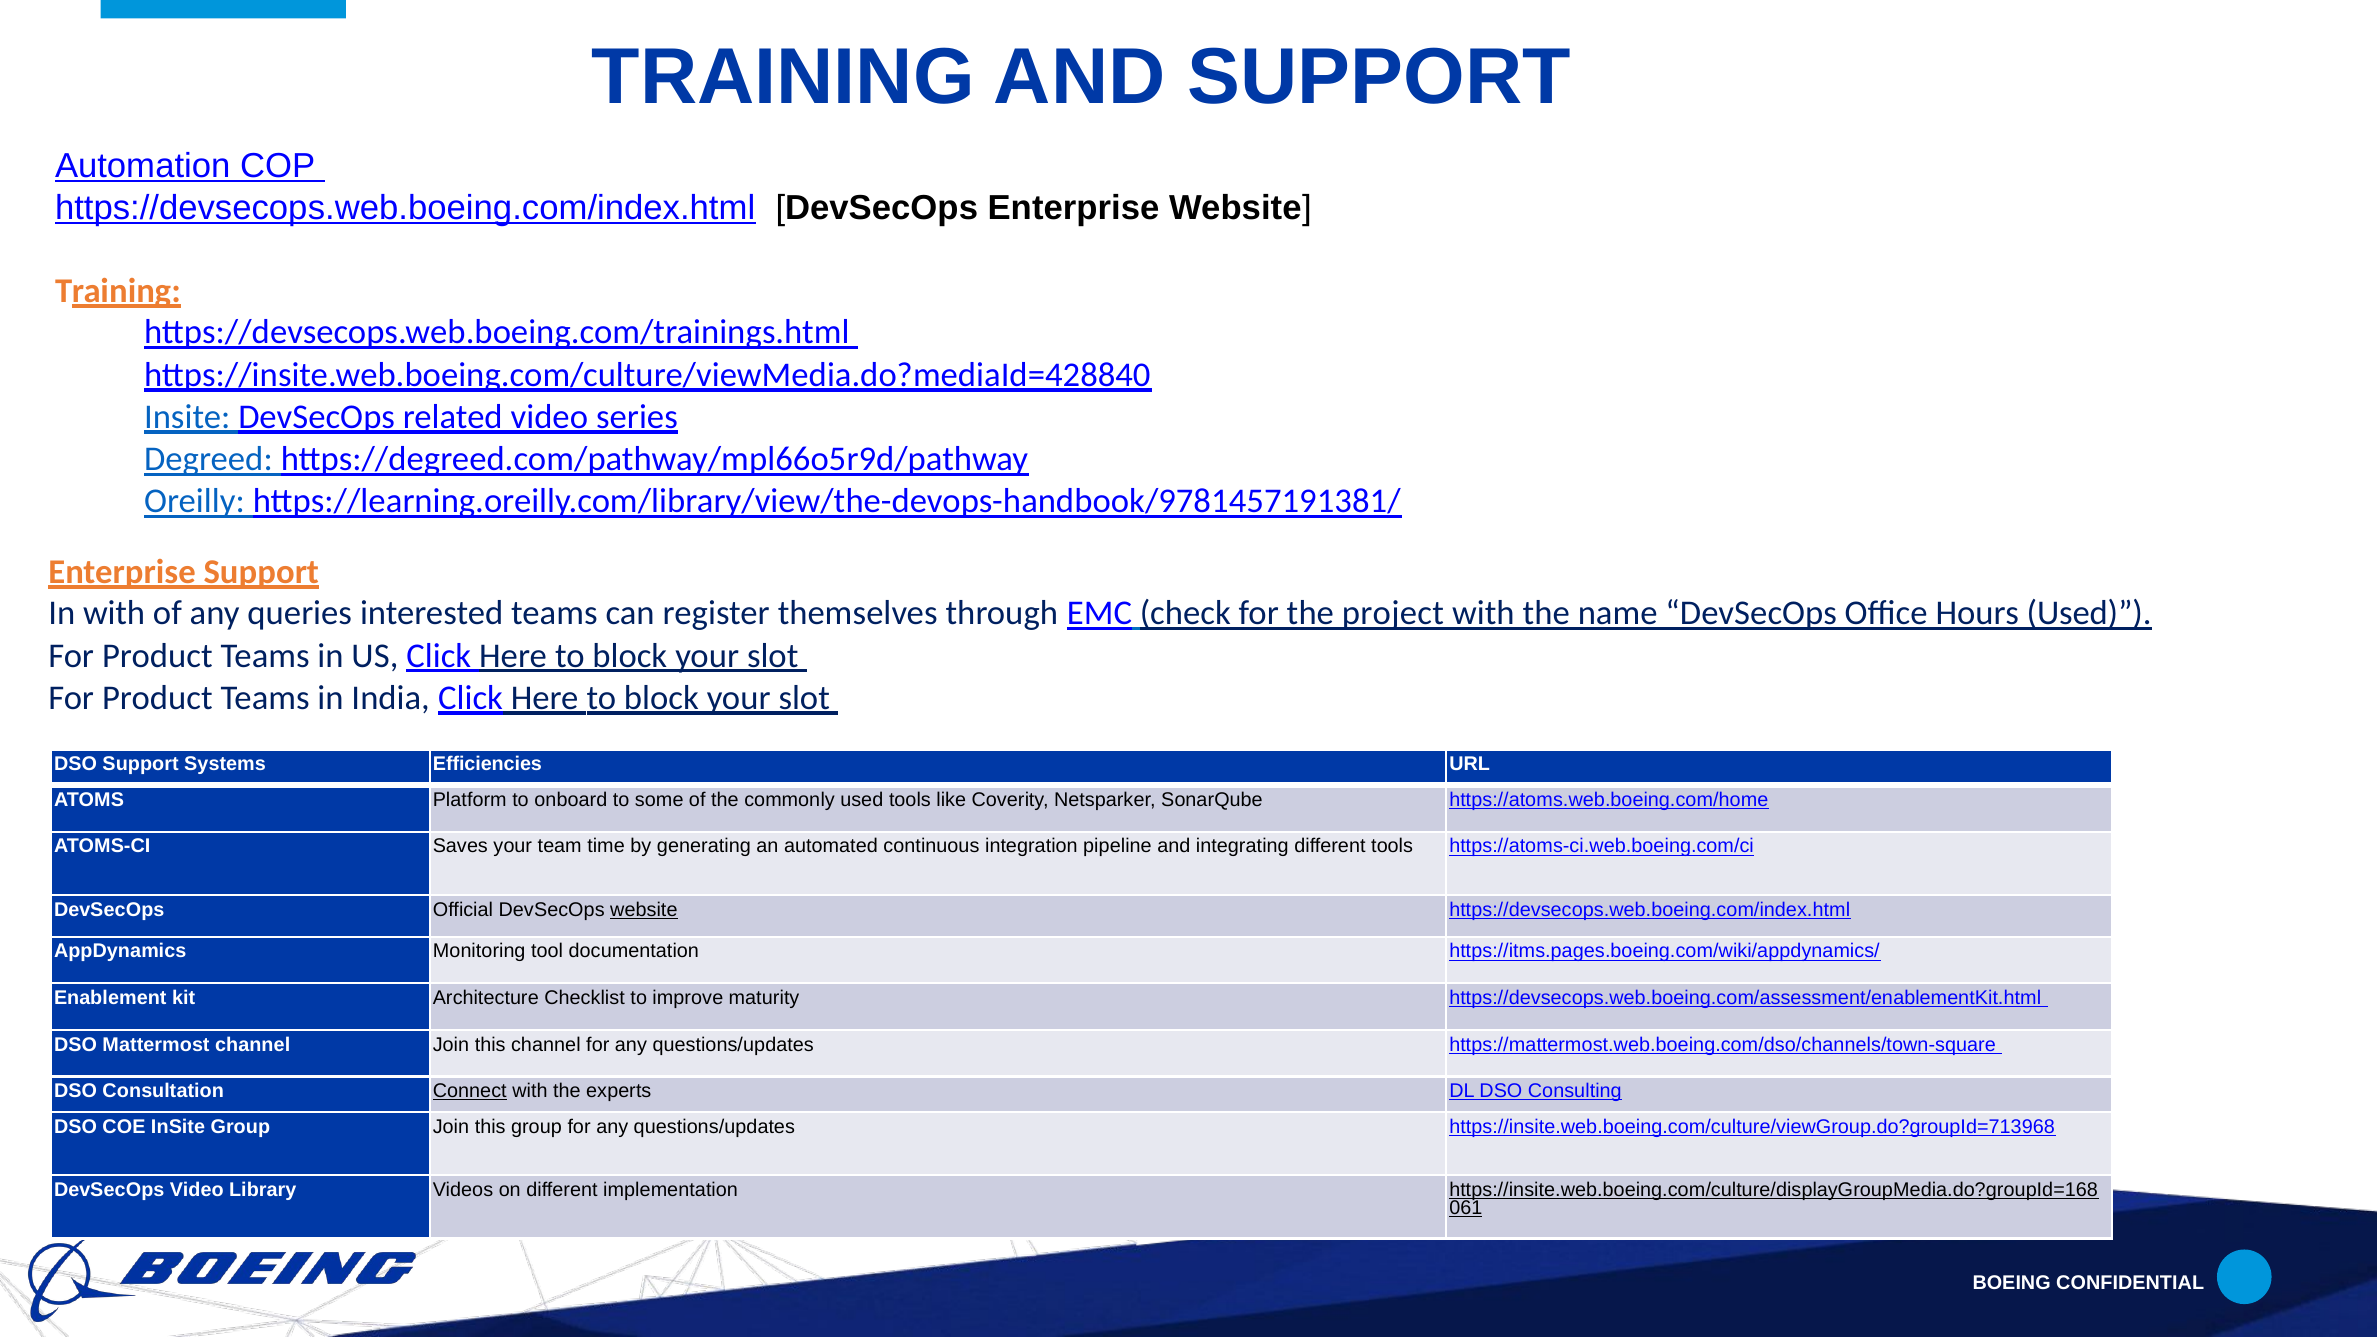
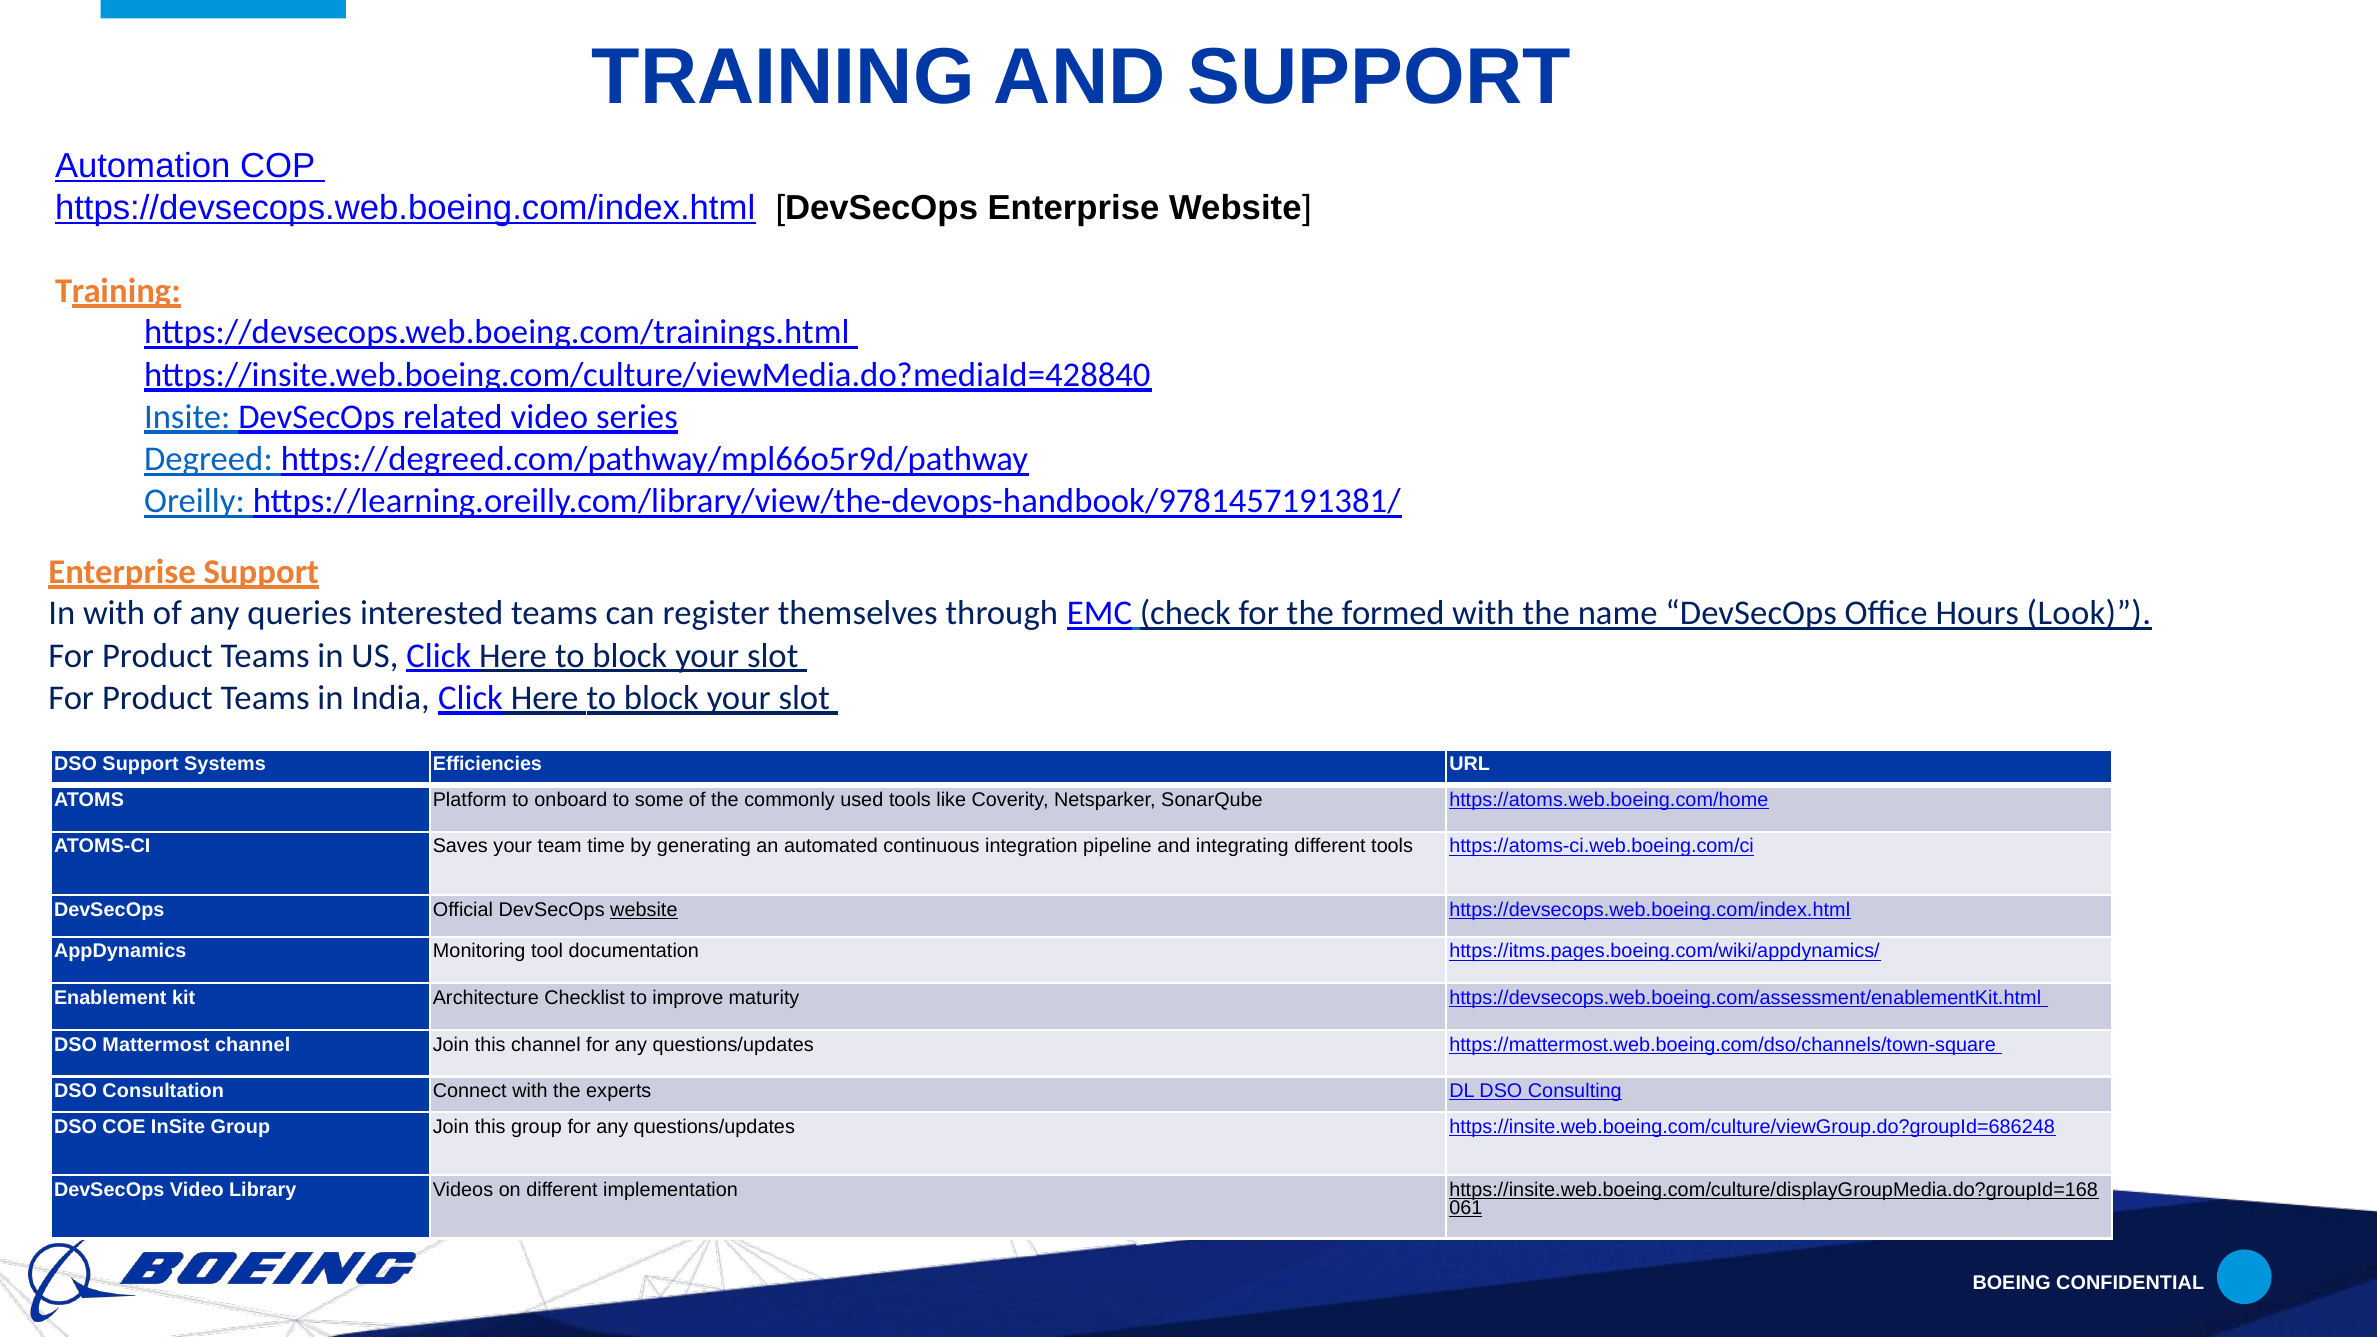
project: project -> formed
Hours Used: Used -> Look
Connect underline: present -> none
https://insite.web.boeing.com/culture/viewGroup.do?groupId=713968: https://insite.web.boeing.com/culture/viewGroup.do?groupId=713968 -> https://insite.web.boeing.com/culture/viewGroup.do?groupId=686248
